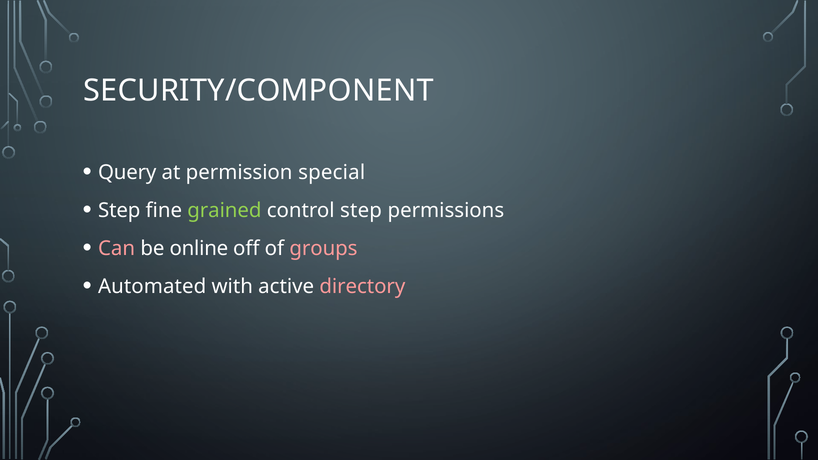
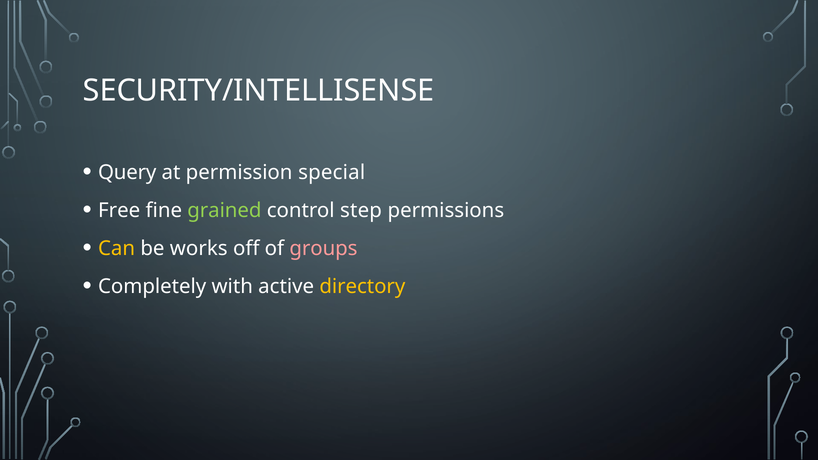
SECURITY/COMPONENT: SECURITY/COMPONENT -> SECURITY/INTELLISENSE
Step at (119, 211): Step -> Free
Can colour: pink -> yellow
online: online -> works
Automated: Automated -> Completely
directory colour: pink -> yellow
